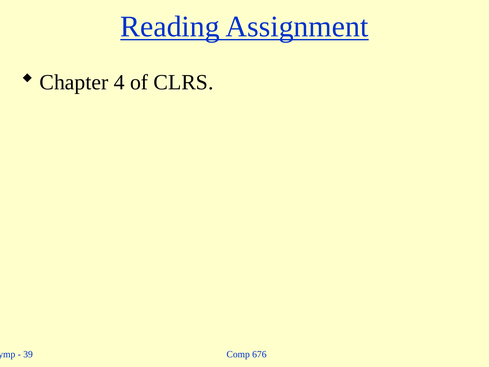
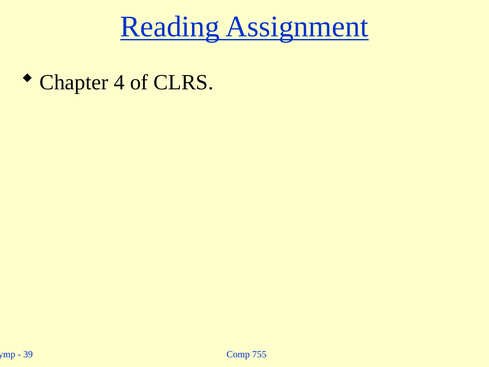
676: 676 -> 755
